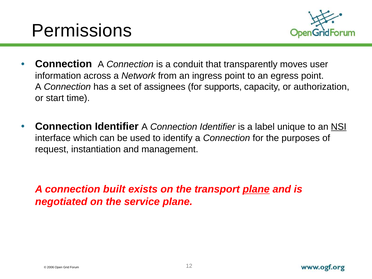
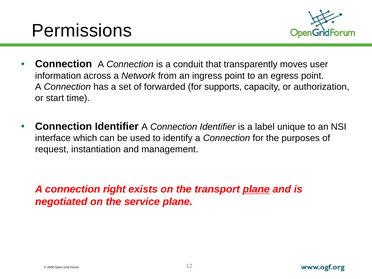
assignees: assignees -> forwarded
NSI underline: present -> none
built: built -> right
